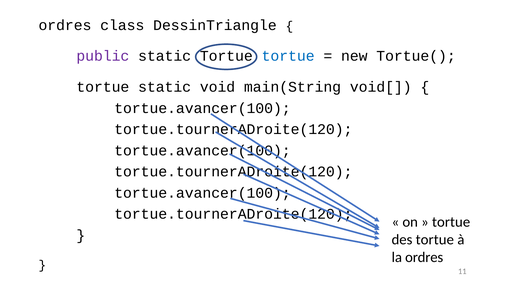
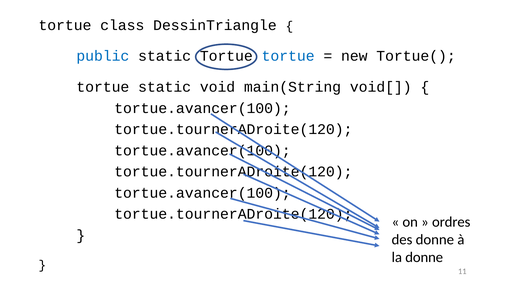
ordres at (65, 25): ordres -> tortue
public colour: purple -> blue
tortue at (451, 222): tortue -> ordres
des tortue: tortue -> donne
la ordres: ordres -> donne
